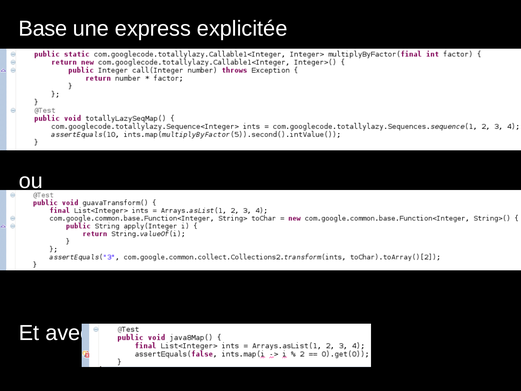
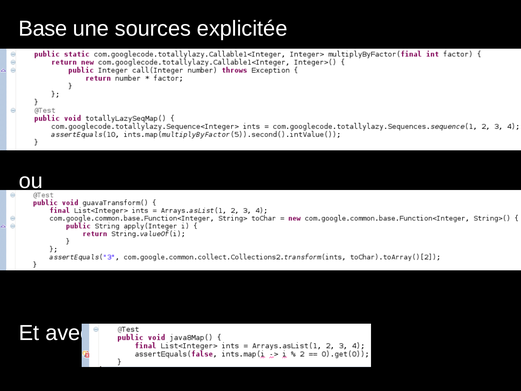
express: express -> sources
